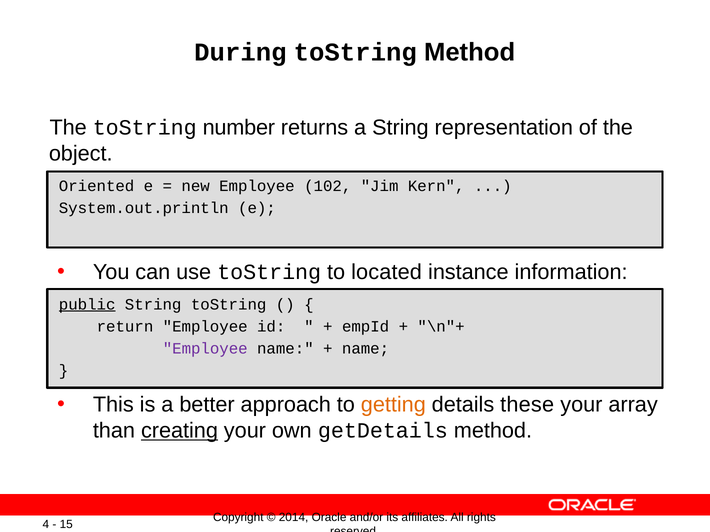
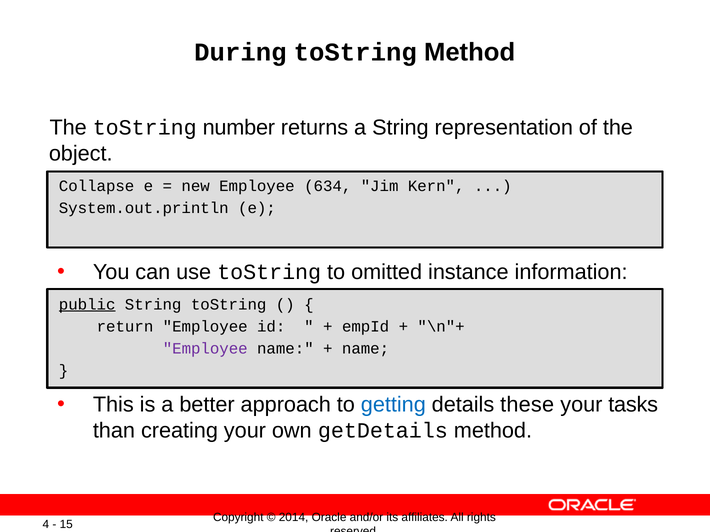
Oriented: Oriented -> Collapse
102: 102 -> 634
located: located -> omitted
getting colour: orange -> blue
array: array -> tasks
creating underline: present -> none
